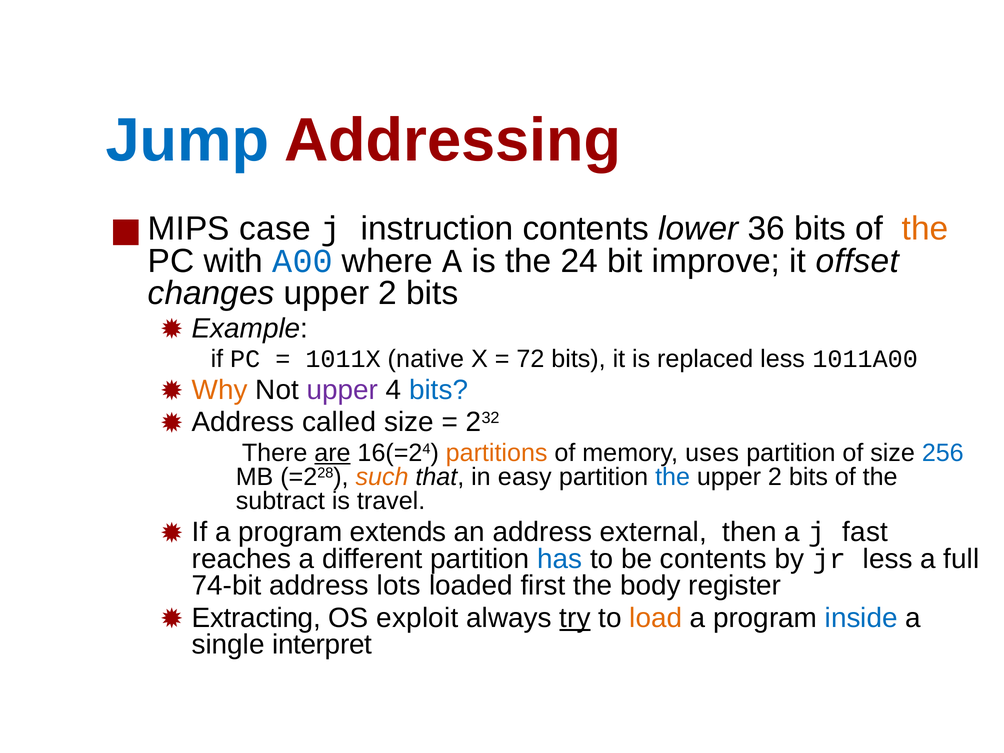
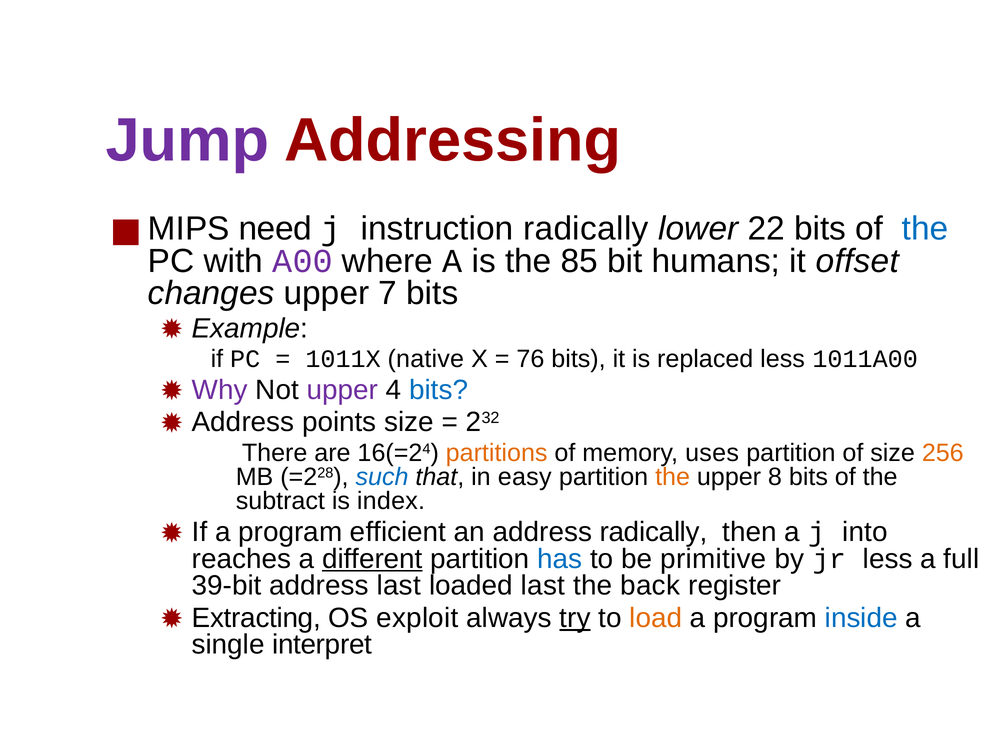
Jump colour: blue -> purple
case: case -> need
instruction contents: contents -> radically
36: 36 -> 22
the at (925, 229) colour: orange -> blue
A00 colour: blue -> purple
24: 24 -> 85
improve: improve -> humans
changes upper 2: 2 -> 7
72: 72 -> 76
Why colour: orange -> purple
called: called -> points
are underline: present -> none
256 colour: blue -> orange
such colour: orange -> blue
the at (673, 477) colour: blue -> orange
2 at (775, 477): 2 -> 8
travel: travel -> index
extends: extends -> efficient
address external: external -> radically
fast: fast -> into
different underline: none -> present
be contents: contents -> primitive
74-bit: 74-bit -> 39-bit
address lots: lots -> last
loaded first: first -> last
body: body -> back
